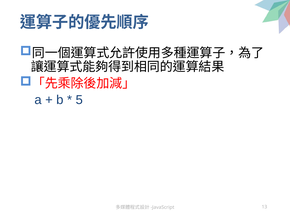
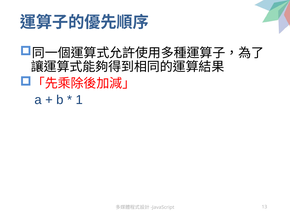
5: 5 -> 1
